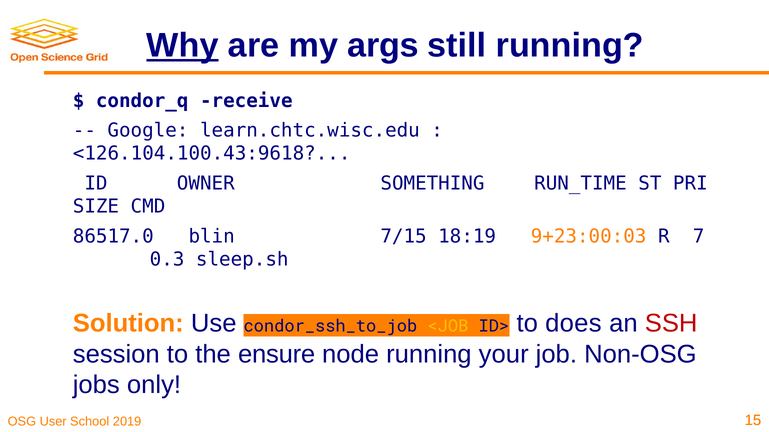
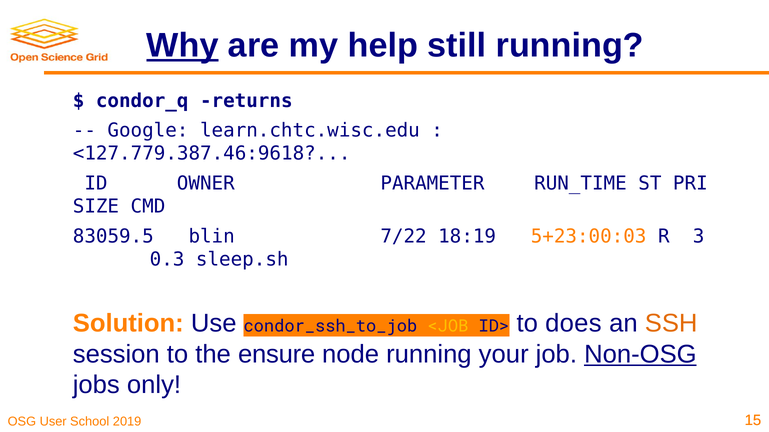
args: args -> help
receive: receive -> returns
<126.104.100.43:9618: <126.104.100.43:9618 -> <127.779.387.46:9618
SOMETHING: SOMETHING -> PARAMETER
86517.0: 86517.0 -> 83059.5
7/15: 7/15 -> 7/22
9+23:00:03: 9+23:00:03 -> 5+23:00:03
7: 7 -> 3
SSH colour: red -> orange
Non-OSG underline: none -> present
